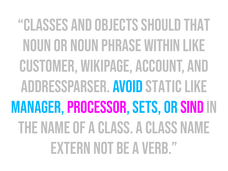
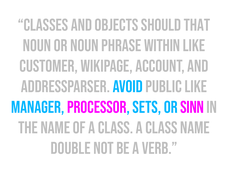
static: static -> public
Sind: Sind -> Sinn
extern: extern -> double
